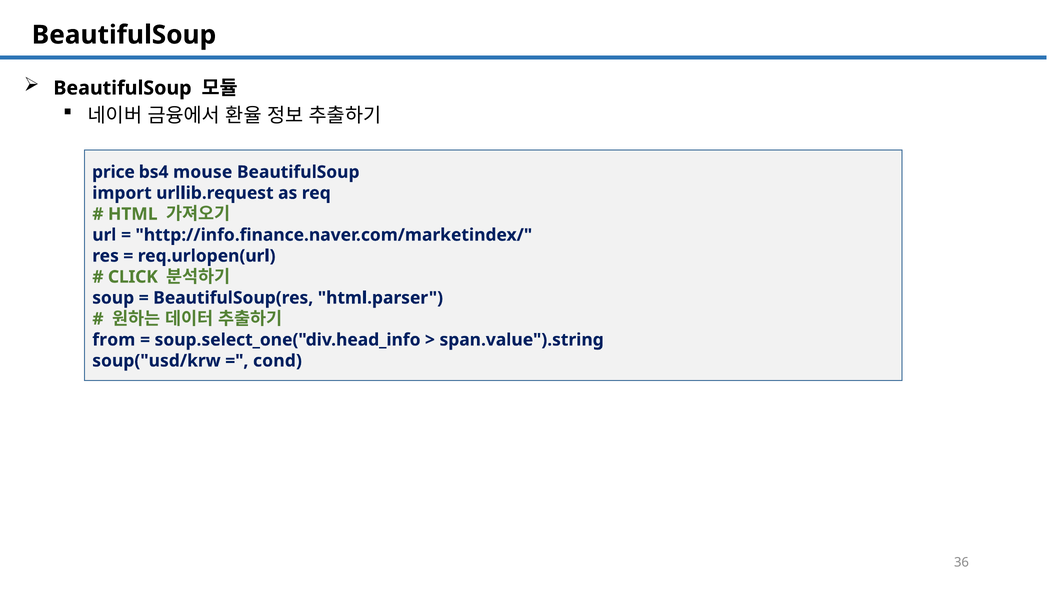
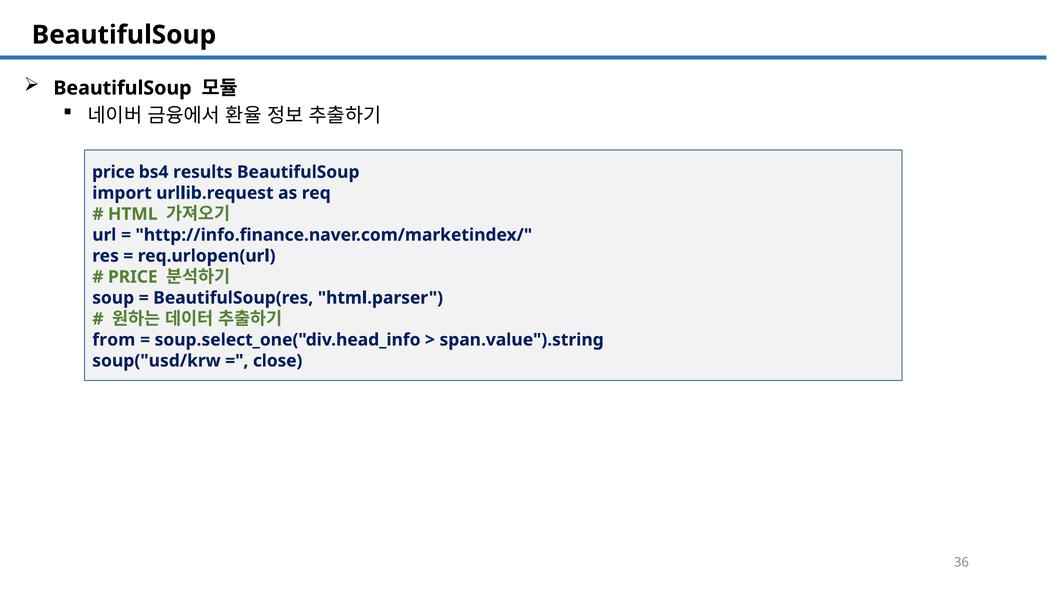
mouse: mouse -> results
CLICK at (133, 277): CLICK -> PRICE
cond: cond -> close
